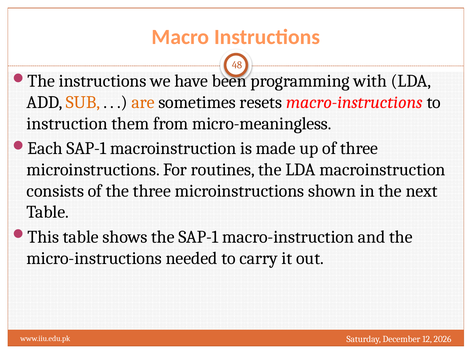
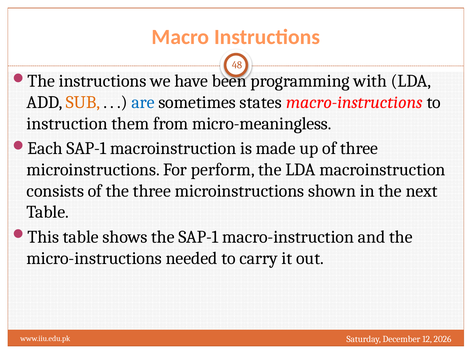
are colour: orange -> blue
resets: resets -> states
routines: routines -> perform
